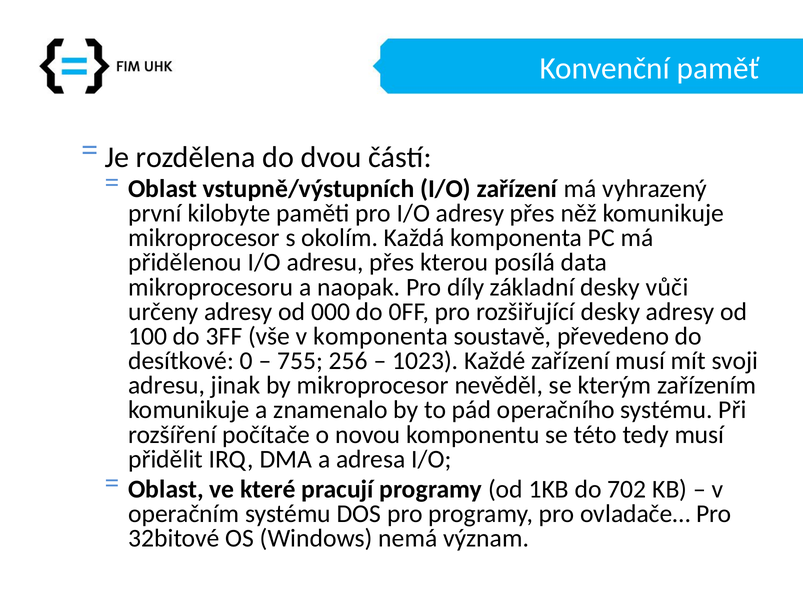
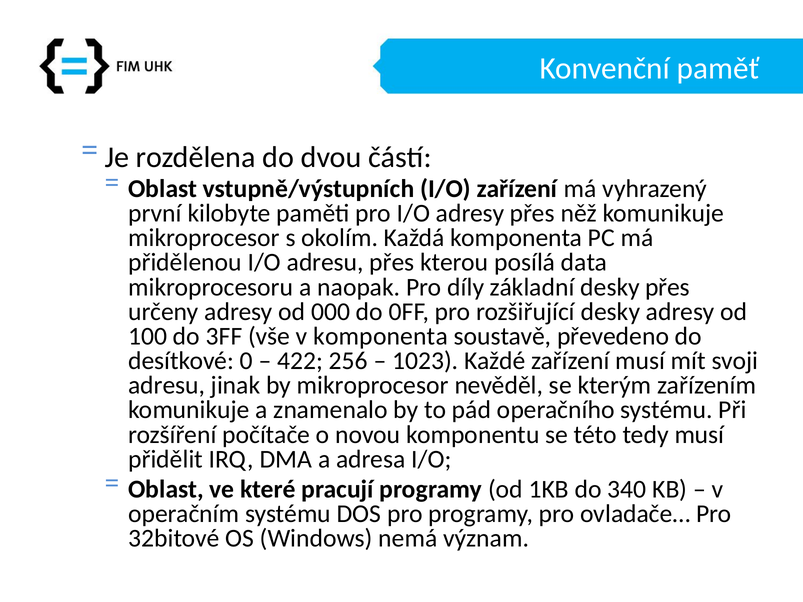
desky vůči: vůči -> přes
755: 755 -> 422
702: 702 -> 340
